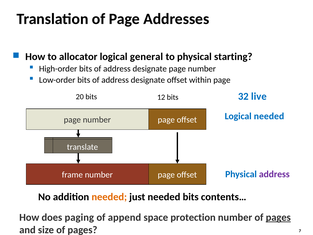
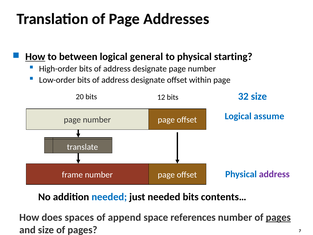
How at (35, 57) underline: none -> present
allocator: allocator -> between
32 live: live -> size
Logical needed: needed -> assume
needed at (109, 197) colour: orange -> blue
paging: paging -> spaces
protection: protection -> references
